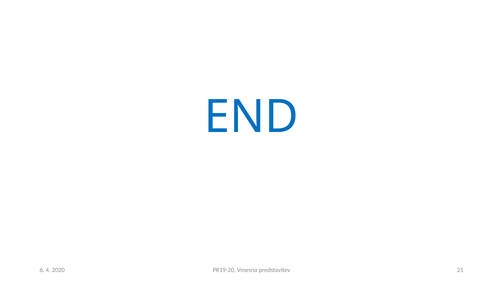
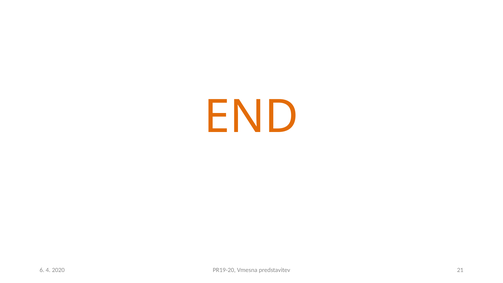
END colour: blue -> orange
